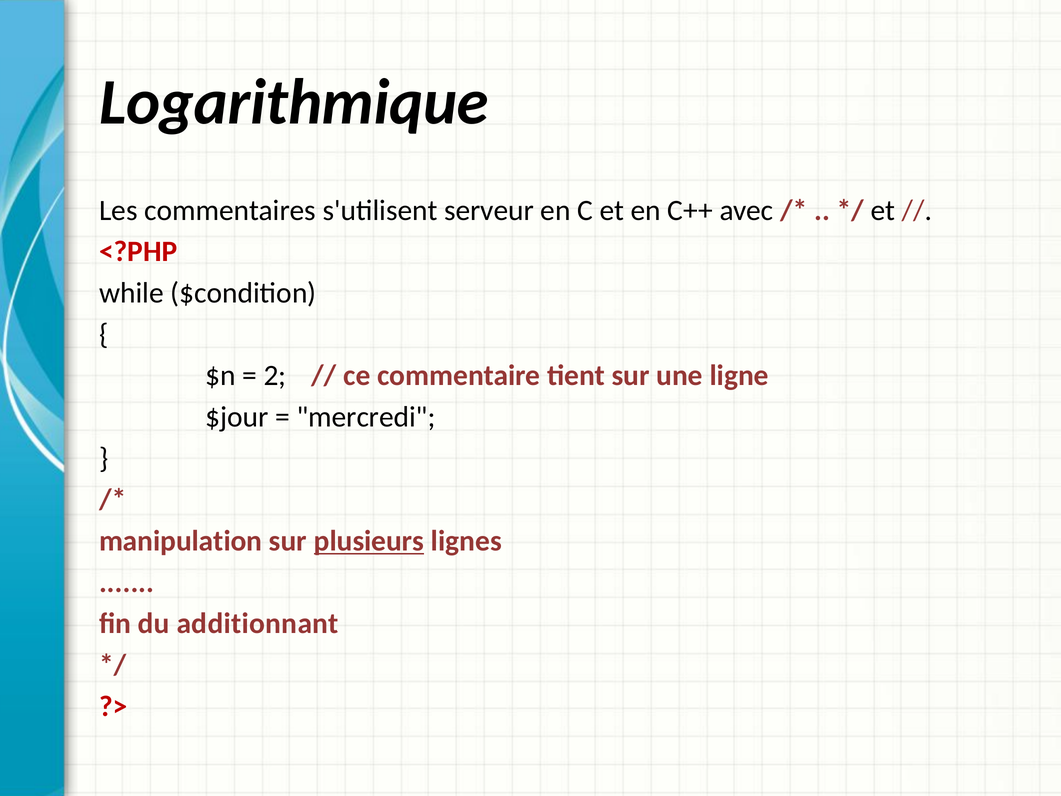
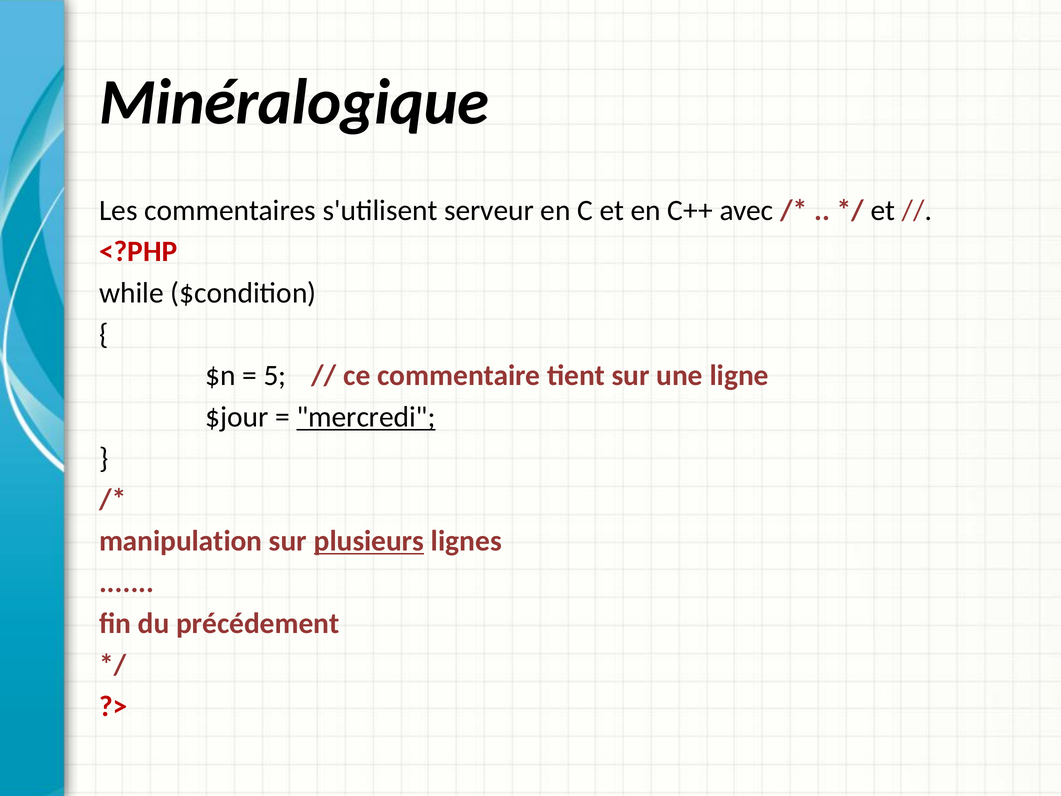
Logarithmique: Logarithmique -> Minéralogique
2: 2 -> 5
mercredi underline: none -> present
additionnant: additionnant -> précédement
